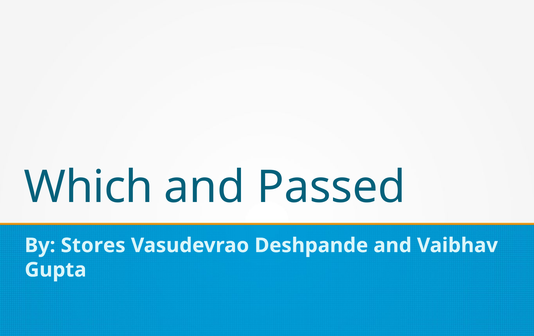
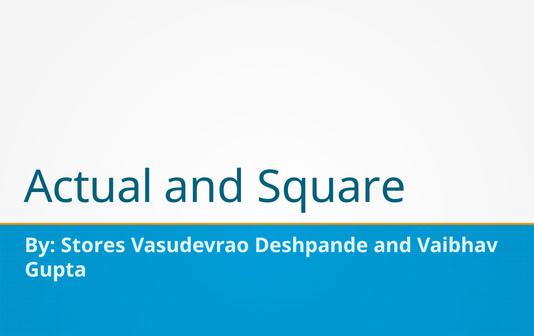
Which: Which -> Actual
Passed: Passed -> Square
